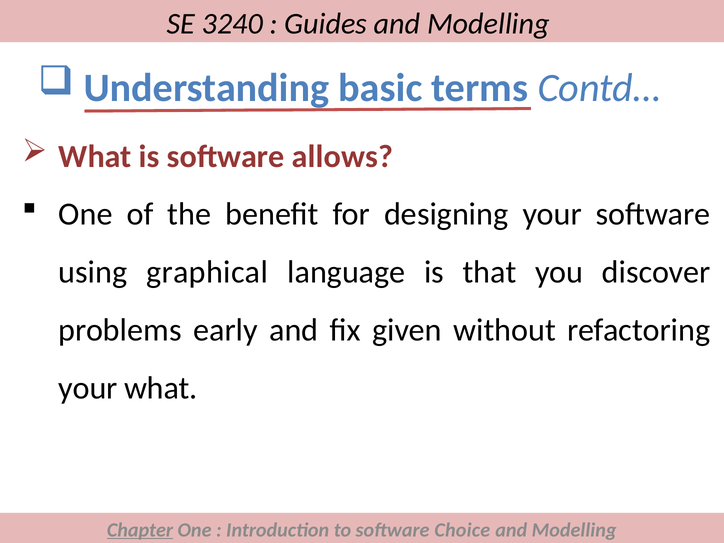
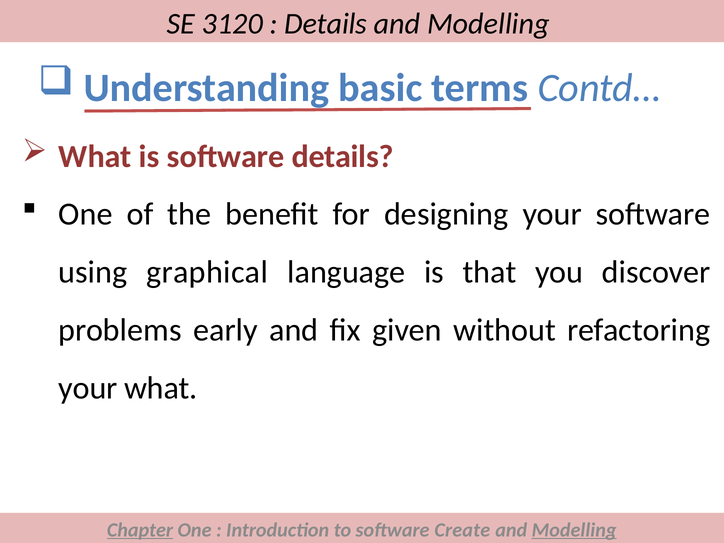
3240: 3240 -> 3120
Guides at (326, 24): Guides -> Details
software allows: allows -> details
Choice: Choice -> Create
Modelling at (574, 530) underline: none -> present
